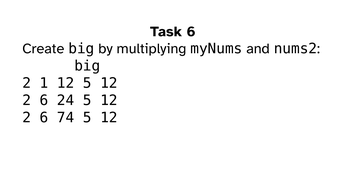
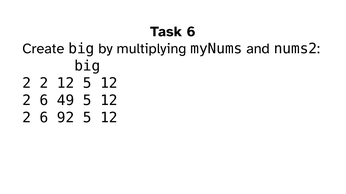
2 1: 1 -> 2
24: 24 -> 49
74: 74 -> 92
